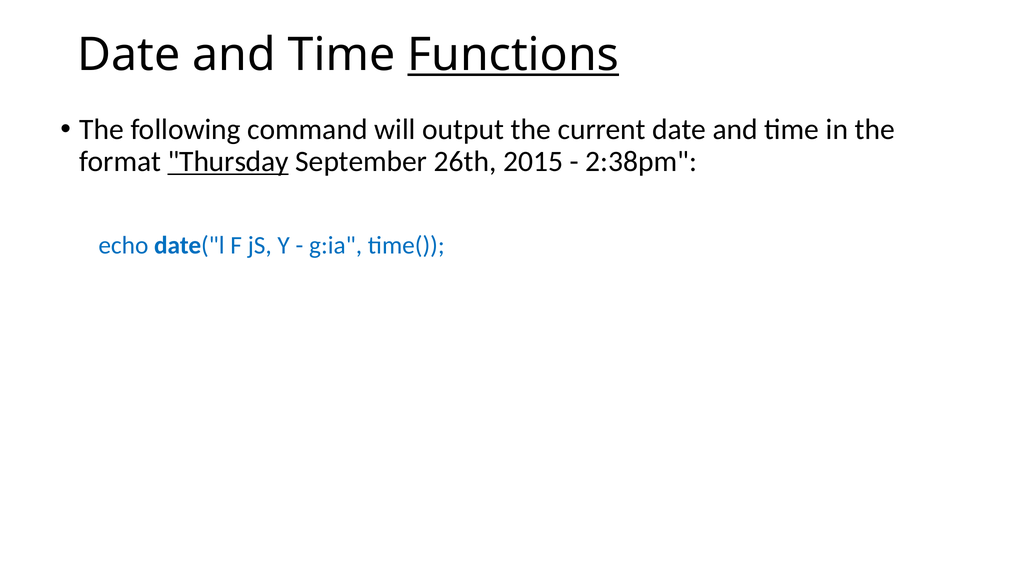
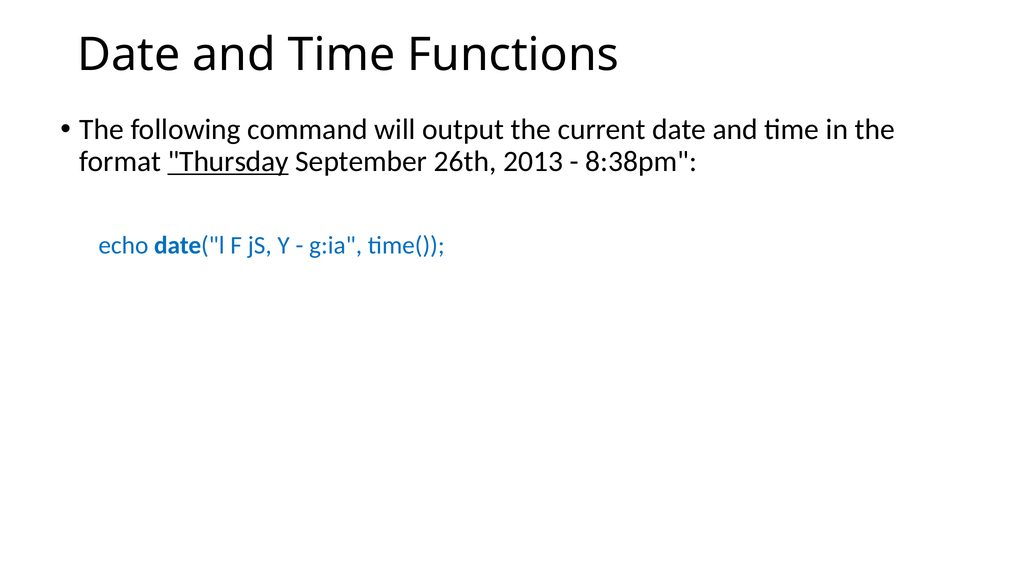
Functions underline: present -> none
2015: 2015 -> 2013
2:38pm: 2:38pm -> 8:38pm
